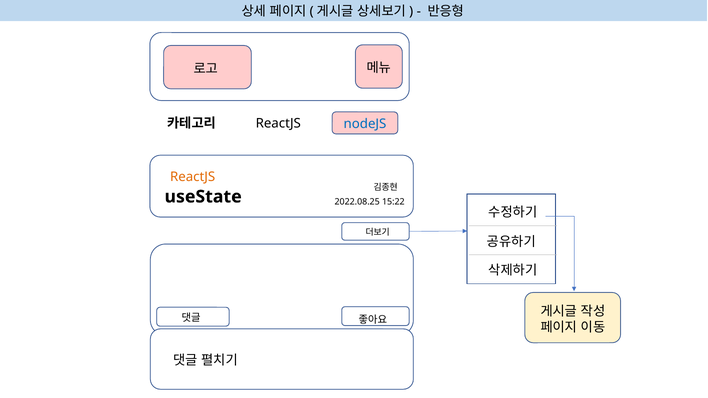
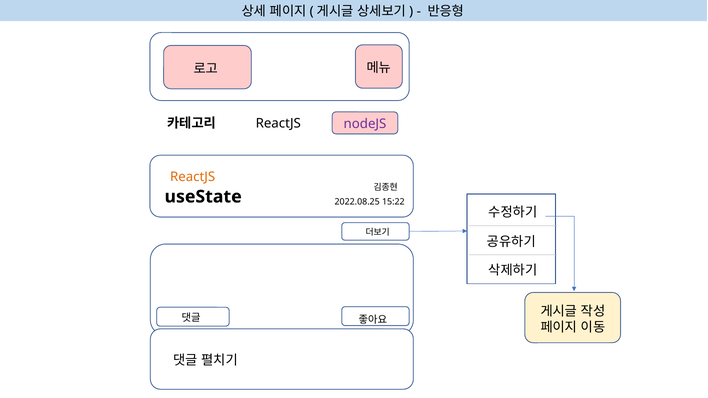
nodeJS colour: blue -> purple
